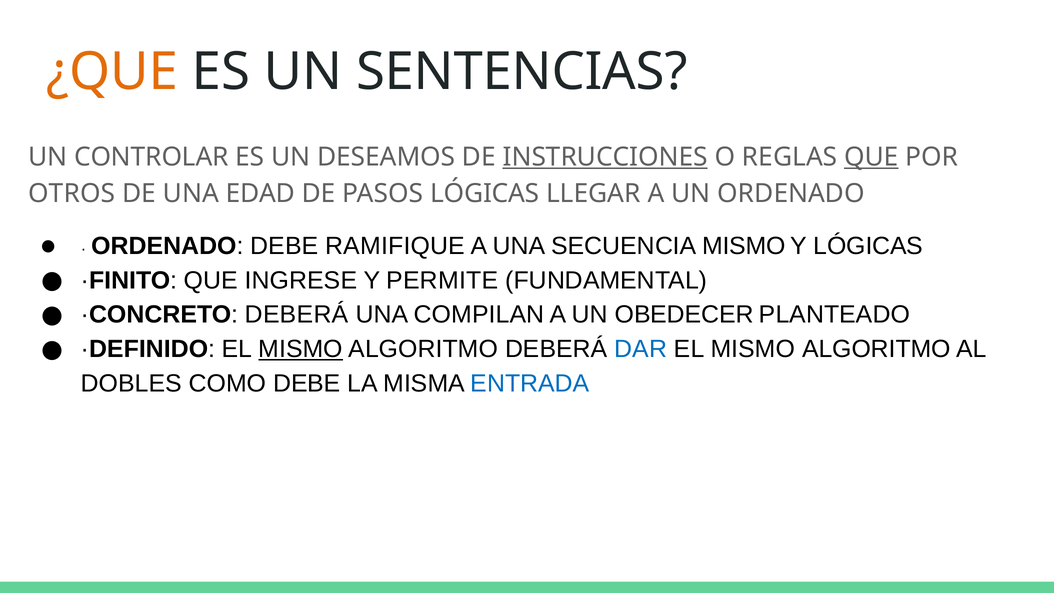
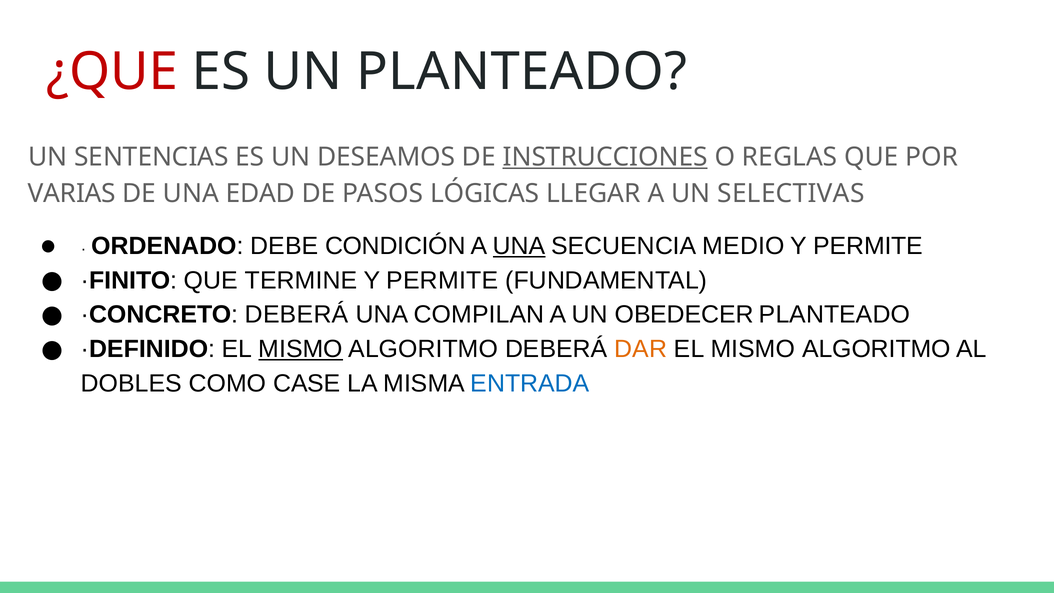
¿QUE colour: orange -> red
UN SENTENCIAS: SENTENCIAS -> PLANTEADO
CONTROLAR: CONTROLAR -> SENTENCIAS
QUE at (871, 157) underline: present -> none
OTROS: OTROS -> VARIAS
UN ORDENADO: ORDENADO -> SELECTIVAS
RAMIFIQUE: RAMIFIQUE -> CONDICIÓN
UNA at (519, 246) underline: none -> present
SECUENCIA MISMO: MISMO -> MEDIO
LÓGICAS at (868, 246): LÓGICAS -> PERMITE
INGRESE: INGRESE -> TERMINE
DAR colour: blue -> orange
COMO DEBE: DEBE -> CASE
